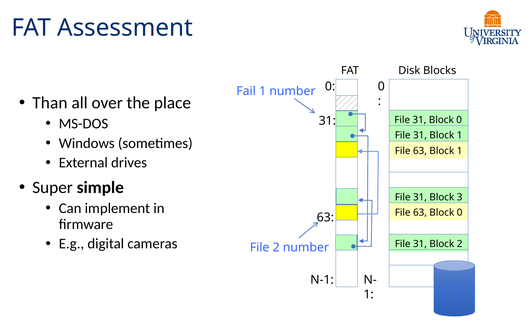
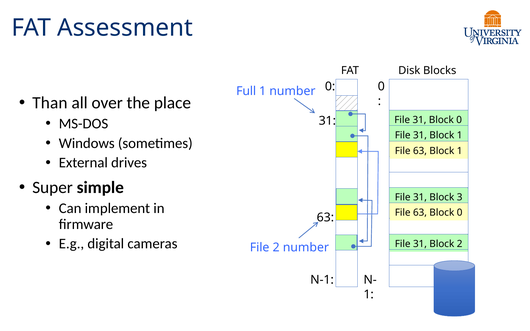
Fail: Fail -> Full
